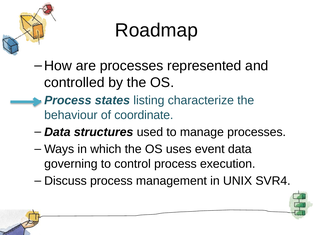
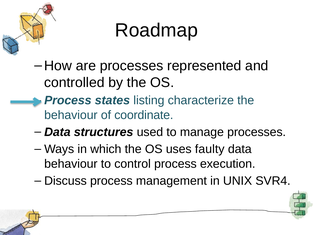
event: event -> faulty
governing at (71, 164): governing -> behaviour
